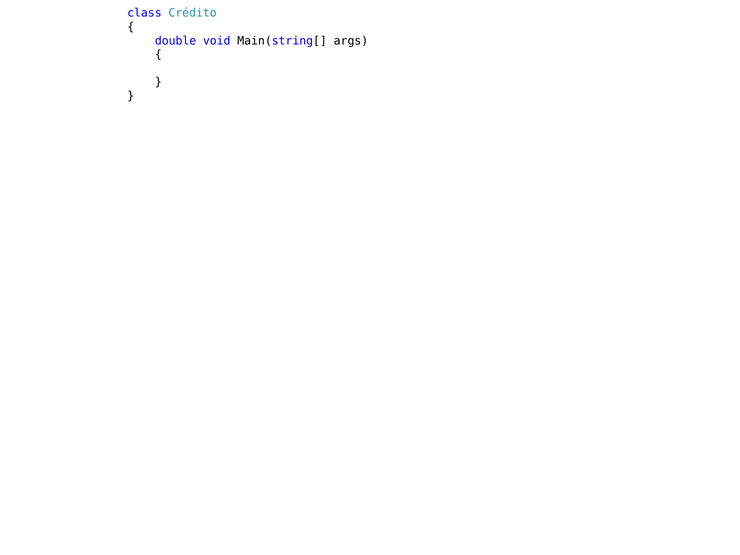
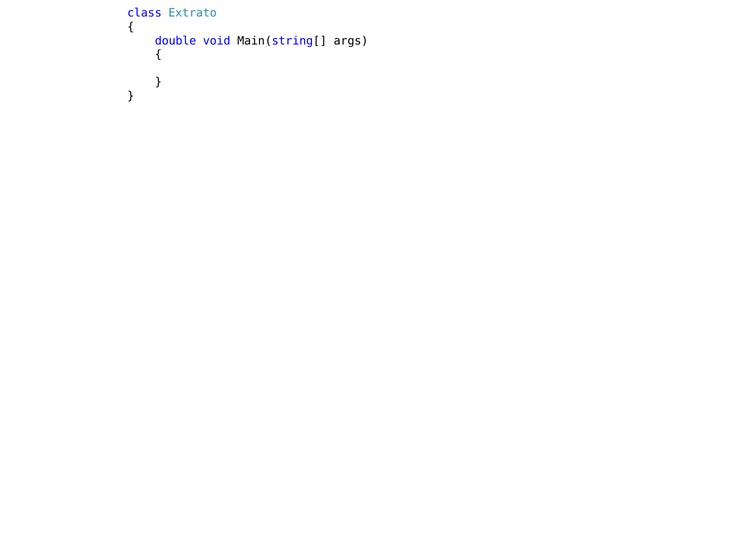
Crédito: Crédito -> Extrato
